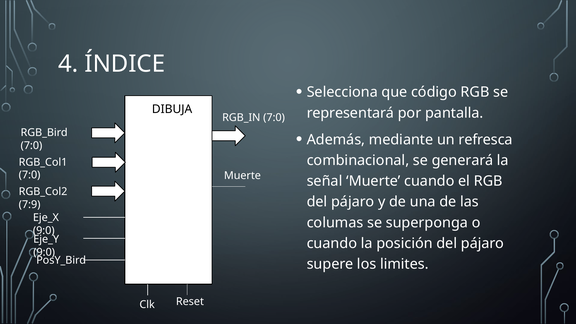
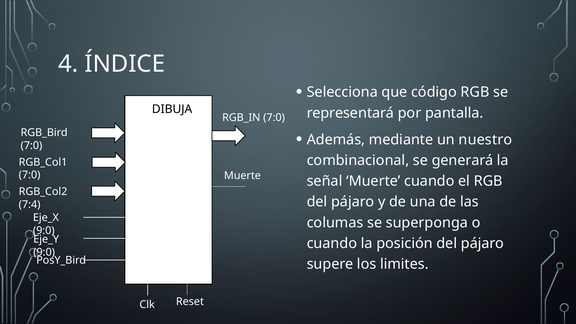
refresca: refresca -> nuestro
7:9: 7:9 -> 7:4
